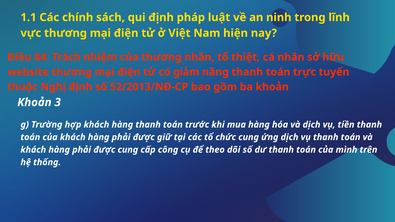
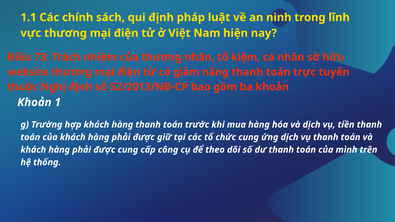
84: 84 -> 73
thiệt: thiệt -> kiệm
3: 3 -> 1
